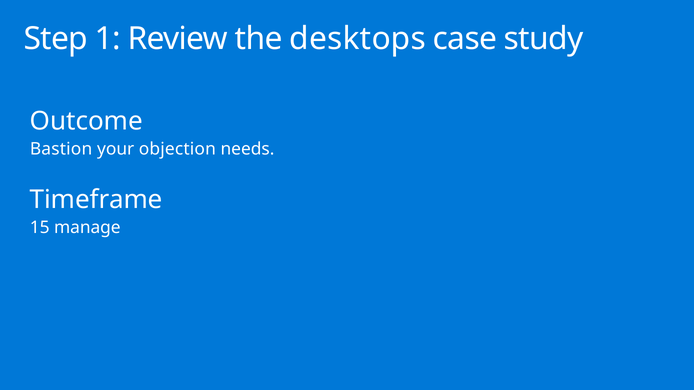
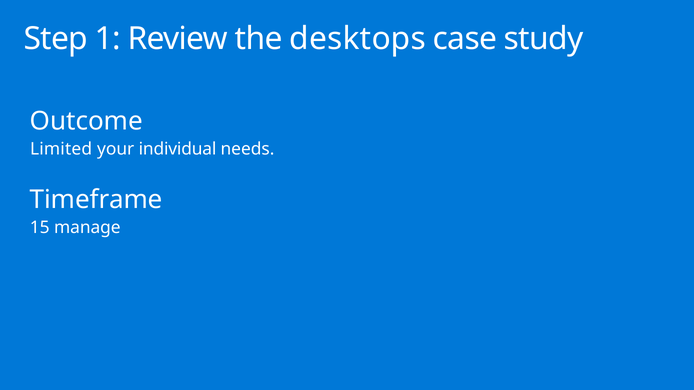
Bastion: Bastion -> Limited
objection: objection -> individual
